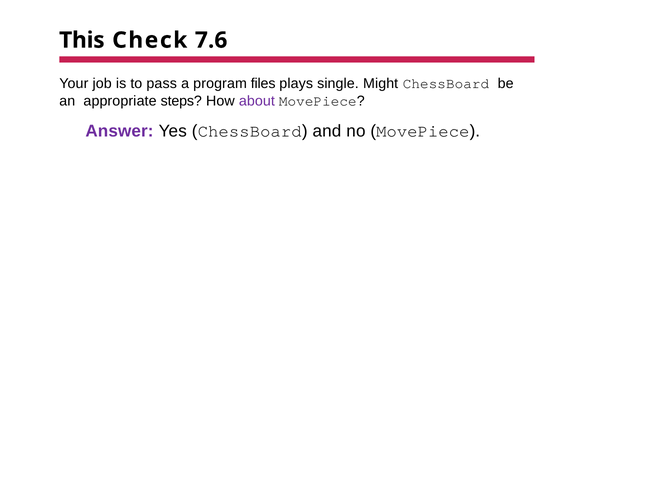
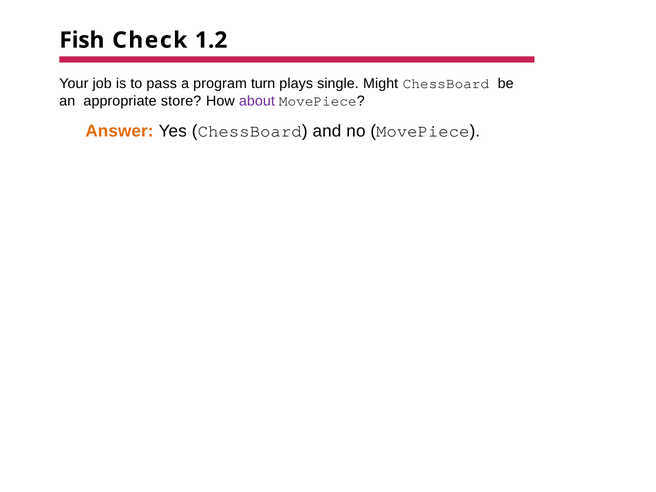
This: This -> Fish
7.6: 7.6 -> 1.2
files: files -> turn
steps: steps -> store
Answer colour: purple -> orange
